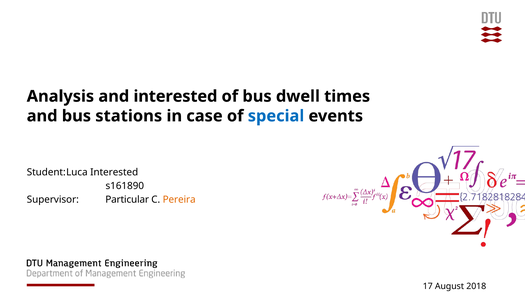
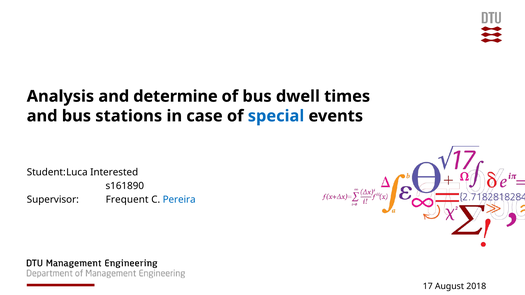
and interested: interested -> determine
Particular: Particular -> Frequent
Pereira colour: orange -> blue
